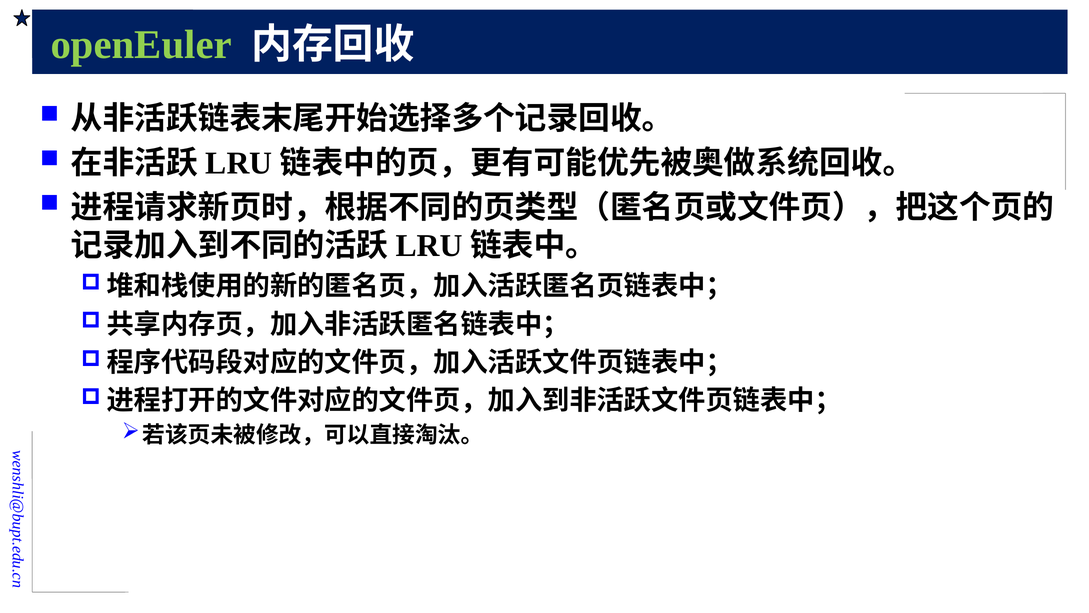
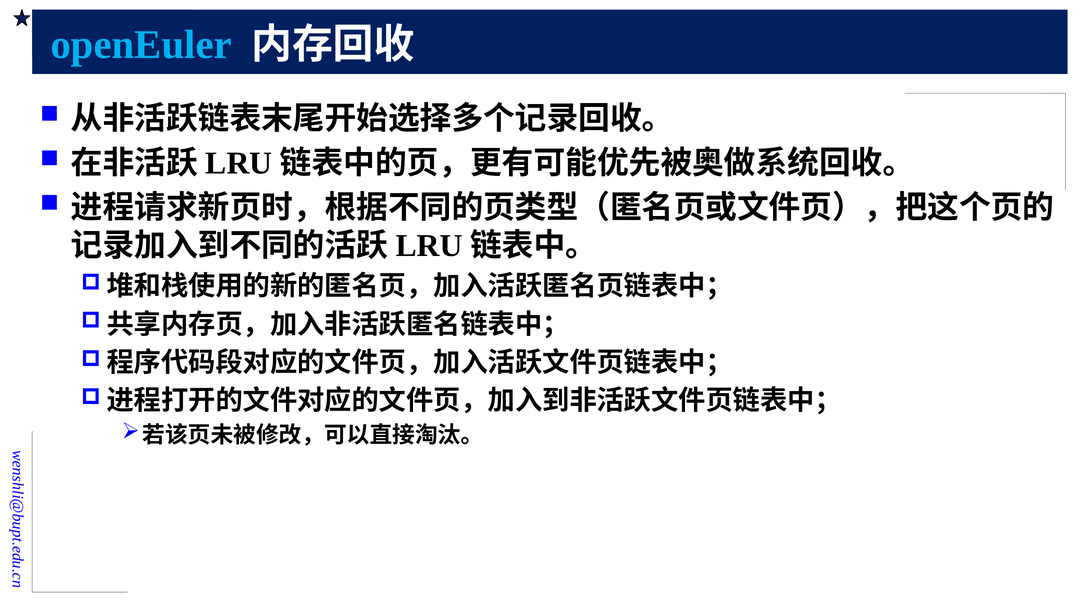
openEuler colour: light green -> light blue
